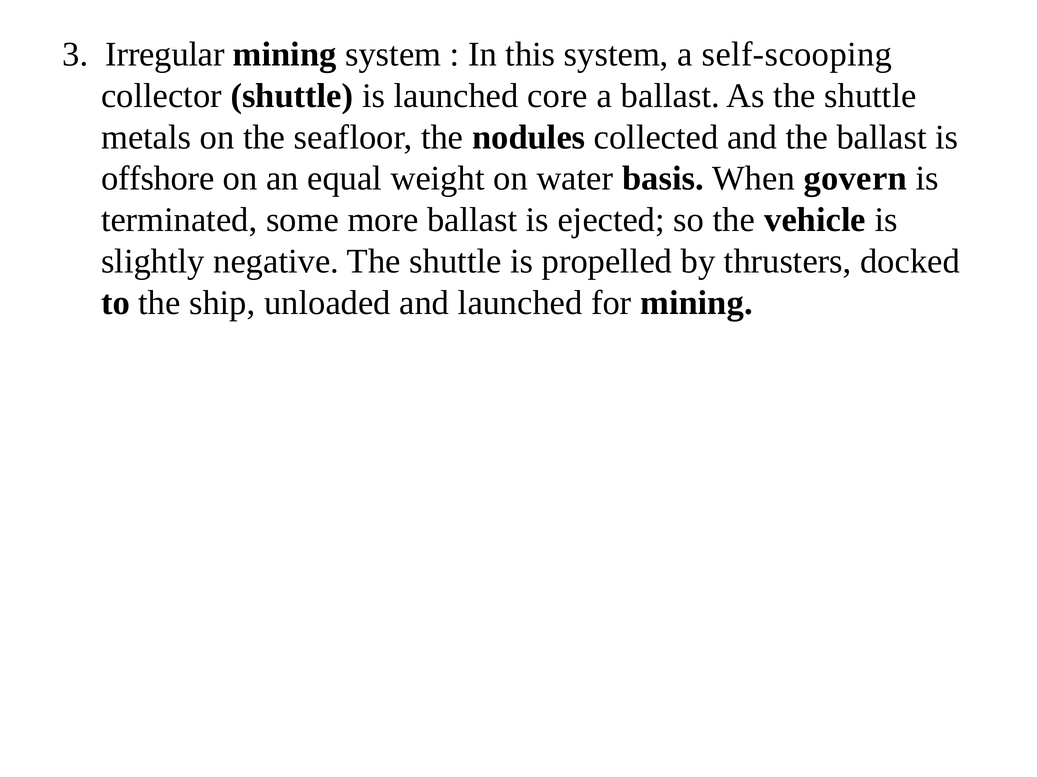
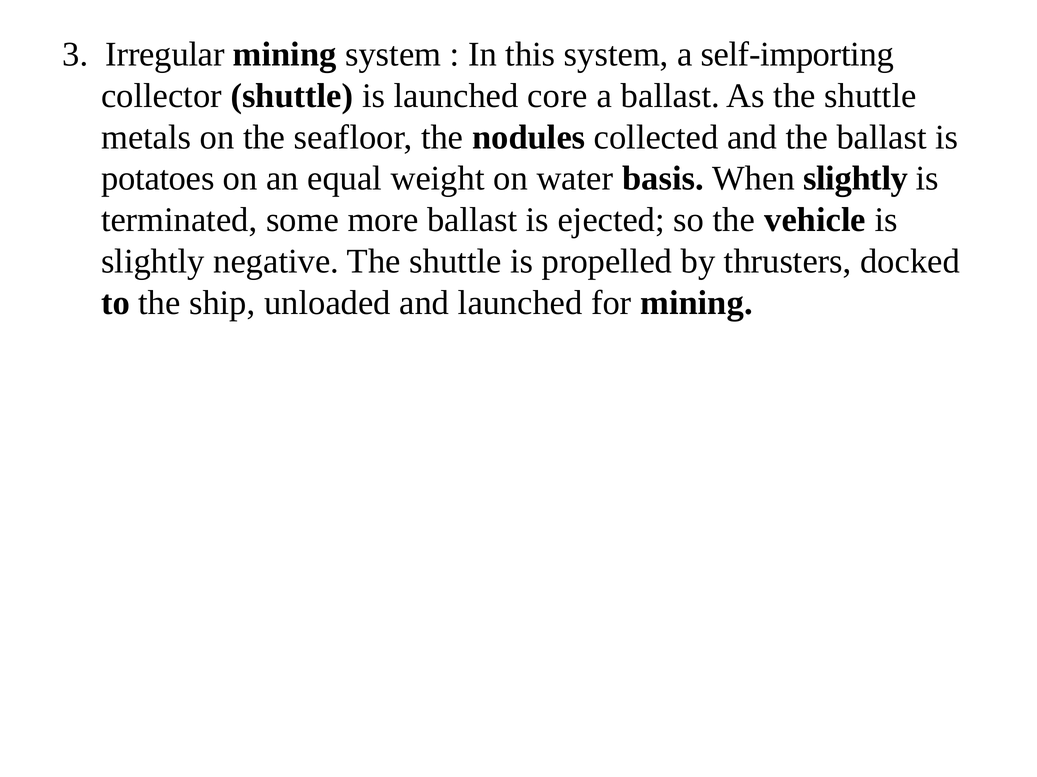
self-scooping: self-scooping -> self-importing
offshore: offshore -> potatoes
When govern: govern -> slightly
